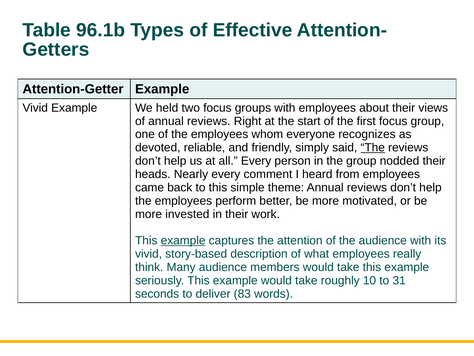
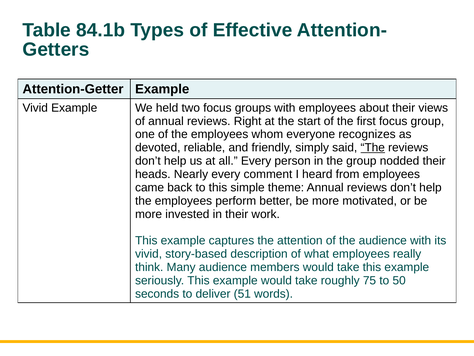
96.1b: 96.1b -> 84.1b
example at (183, 240) underline: present -> none
10: 10 -> 75
31: 31 -> 50
83: 83 -> 51
